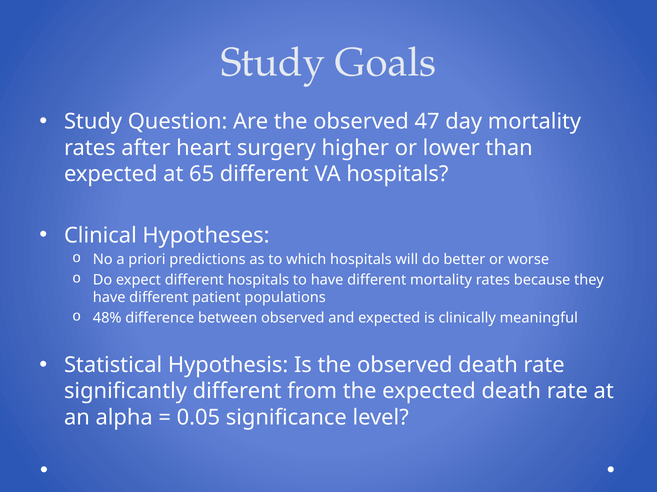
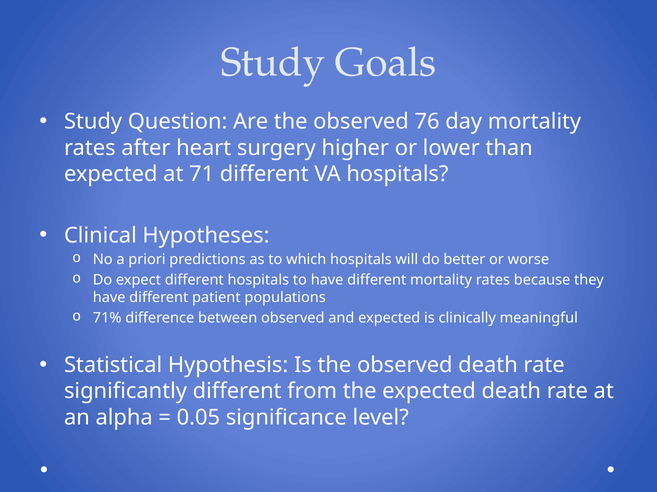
47: 47 -> 76
65: 65 -> 71
48%: 48% -> 71%
